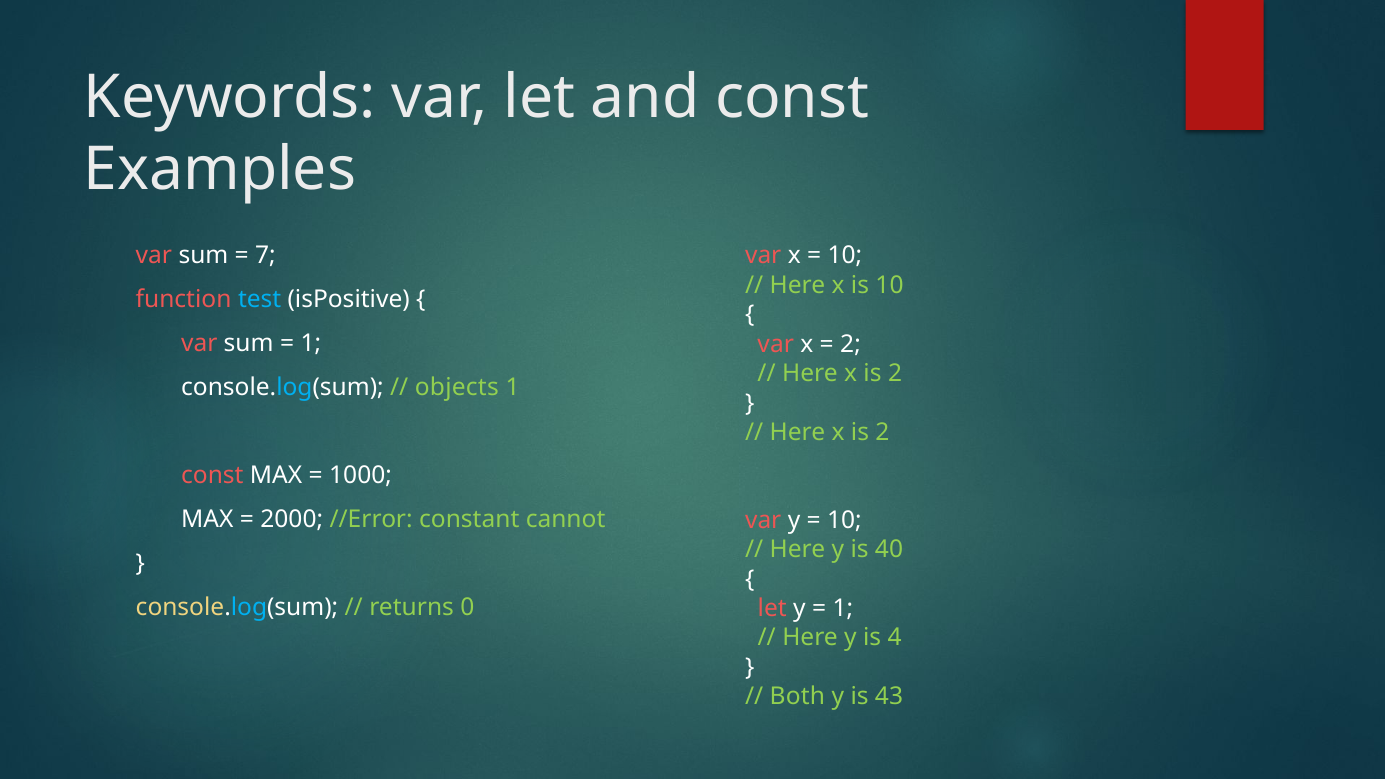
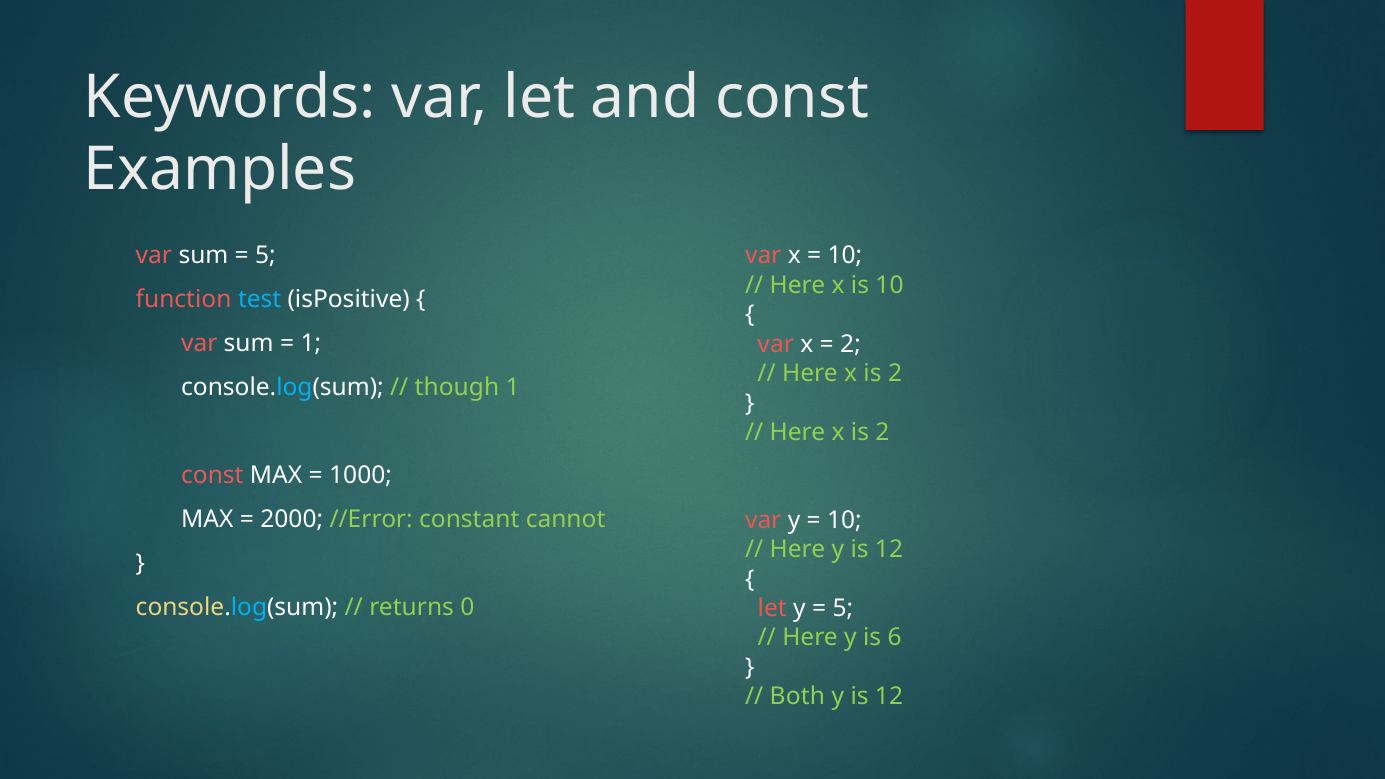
7 at (265, 256): 7 -> 5
objects: objects -> though
Here y is 40: 40 -> 12
1 at (843, 608): 1 -> 5
4: 4 -> 6
43 at (889, 697): 43 -> 12
